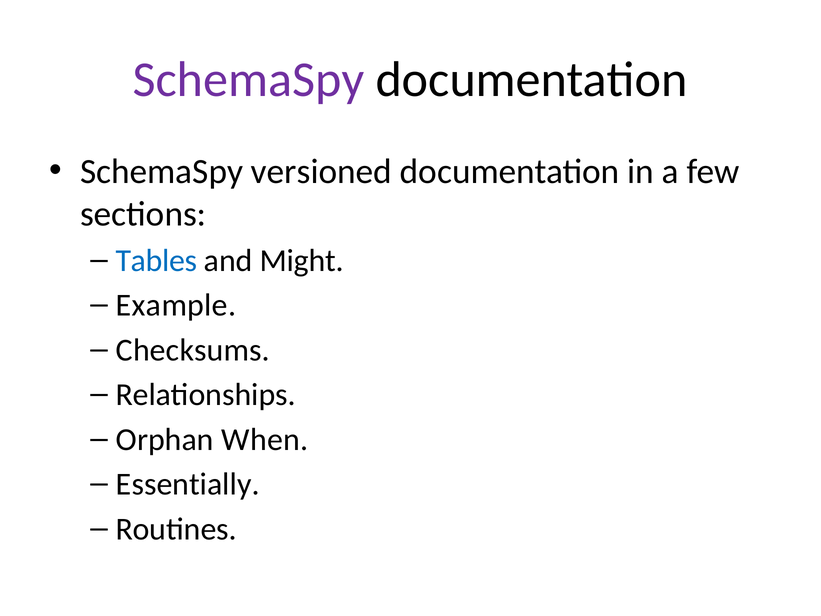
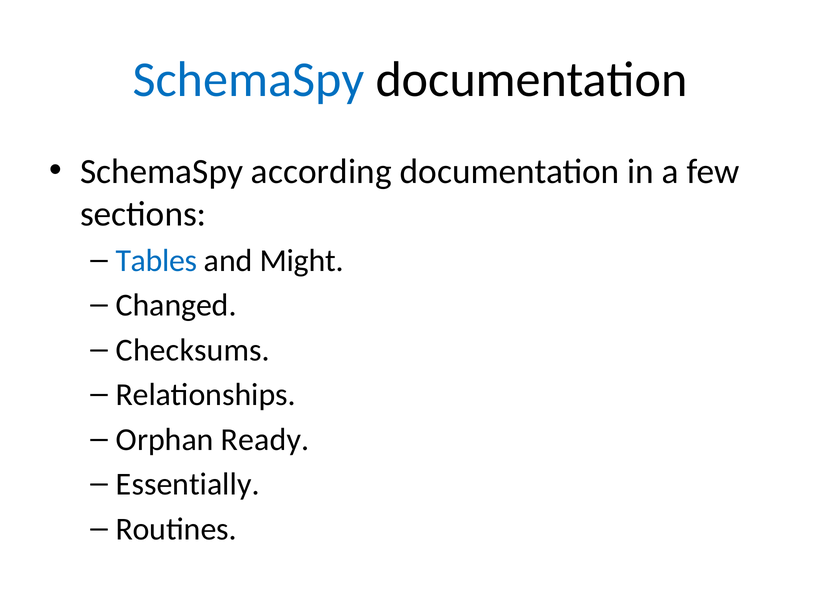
SchemaSpy at (249, 79) colour: purple -> blue
versioned: versioned -> according
Example: Example -> Changed
When: When -> Ready
